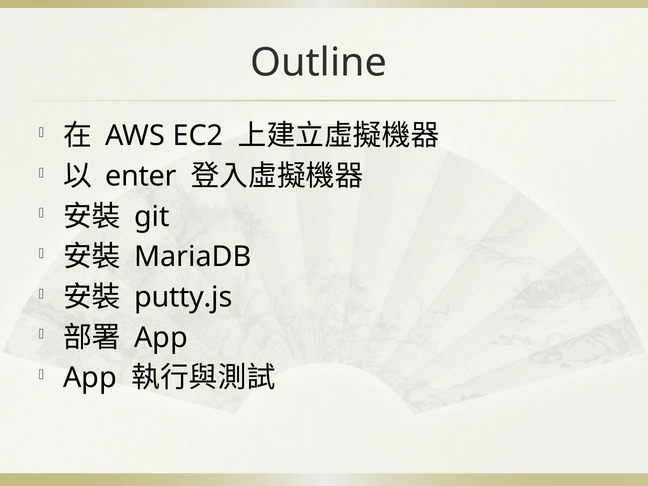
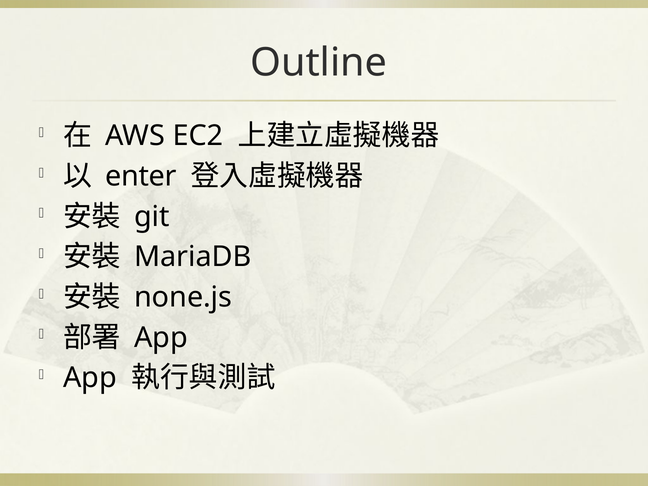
putty.js: putty.js -> none.js
